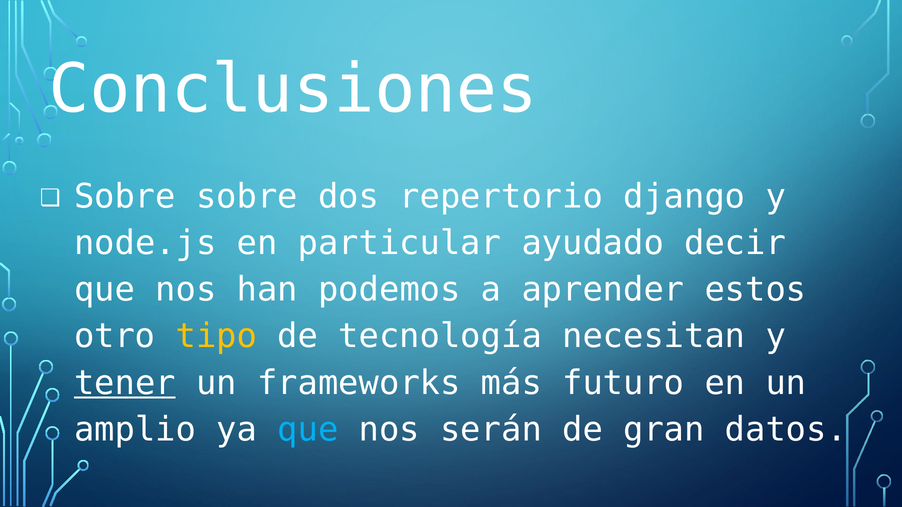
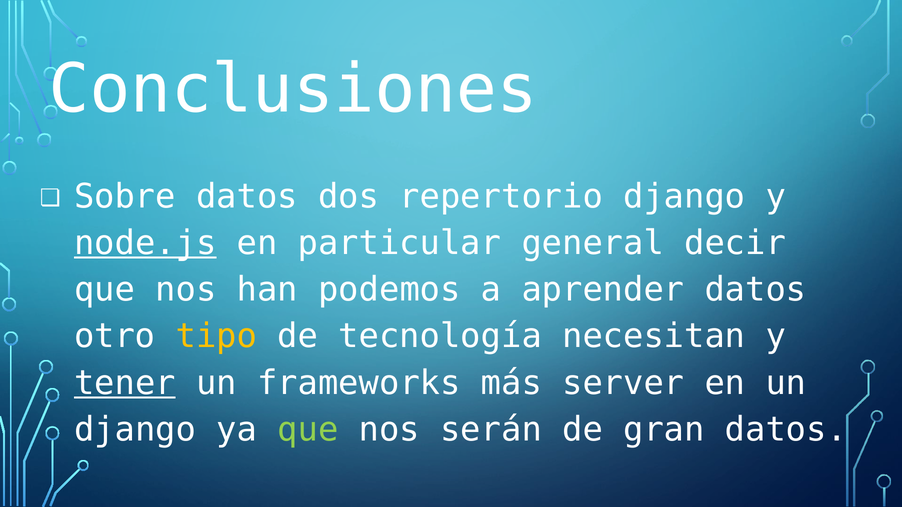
Sobre sobre: sobre -> datos
node.js underline: none -> present
ayudado: ayudado -> general
aprender estos: estos -> datos
futuro: futuro -> server
amplio at (135, 430): amplio -> django
que at (308, 430) colour: light blue -> light green
